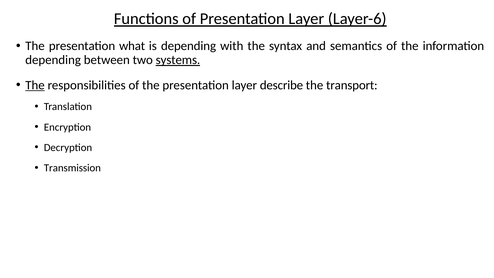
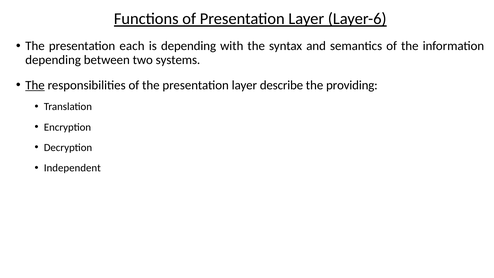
what: what -> each
systems underline: present -> none
transport: transport -> providing
Transmission: Transmission -> Independent
